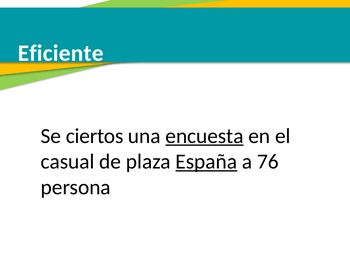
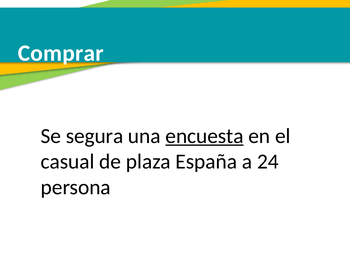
Eficiente: Eficiente -> Comprar
ciertos: ciertos -> segura
España underline: present -> none
76: 76 -> 24
